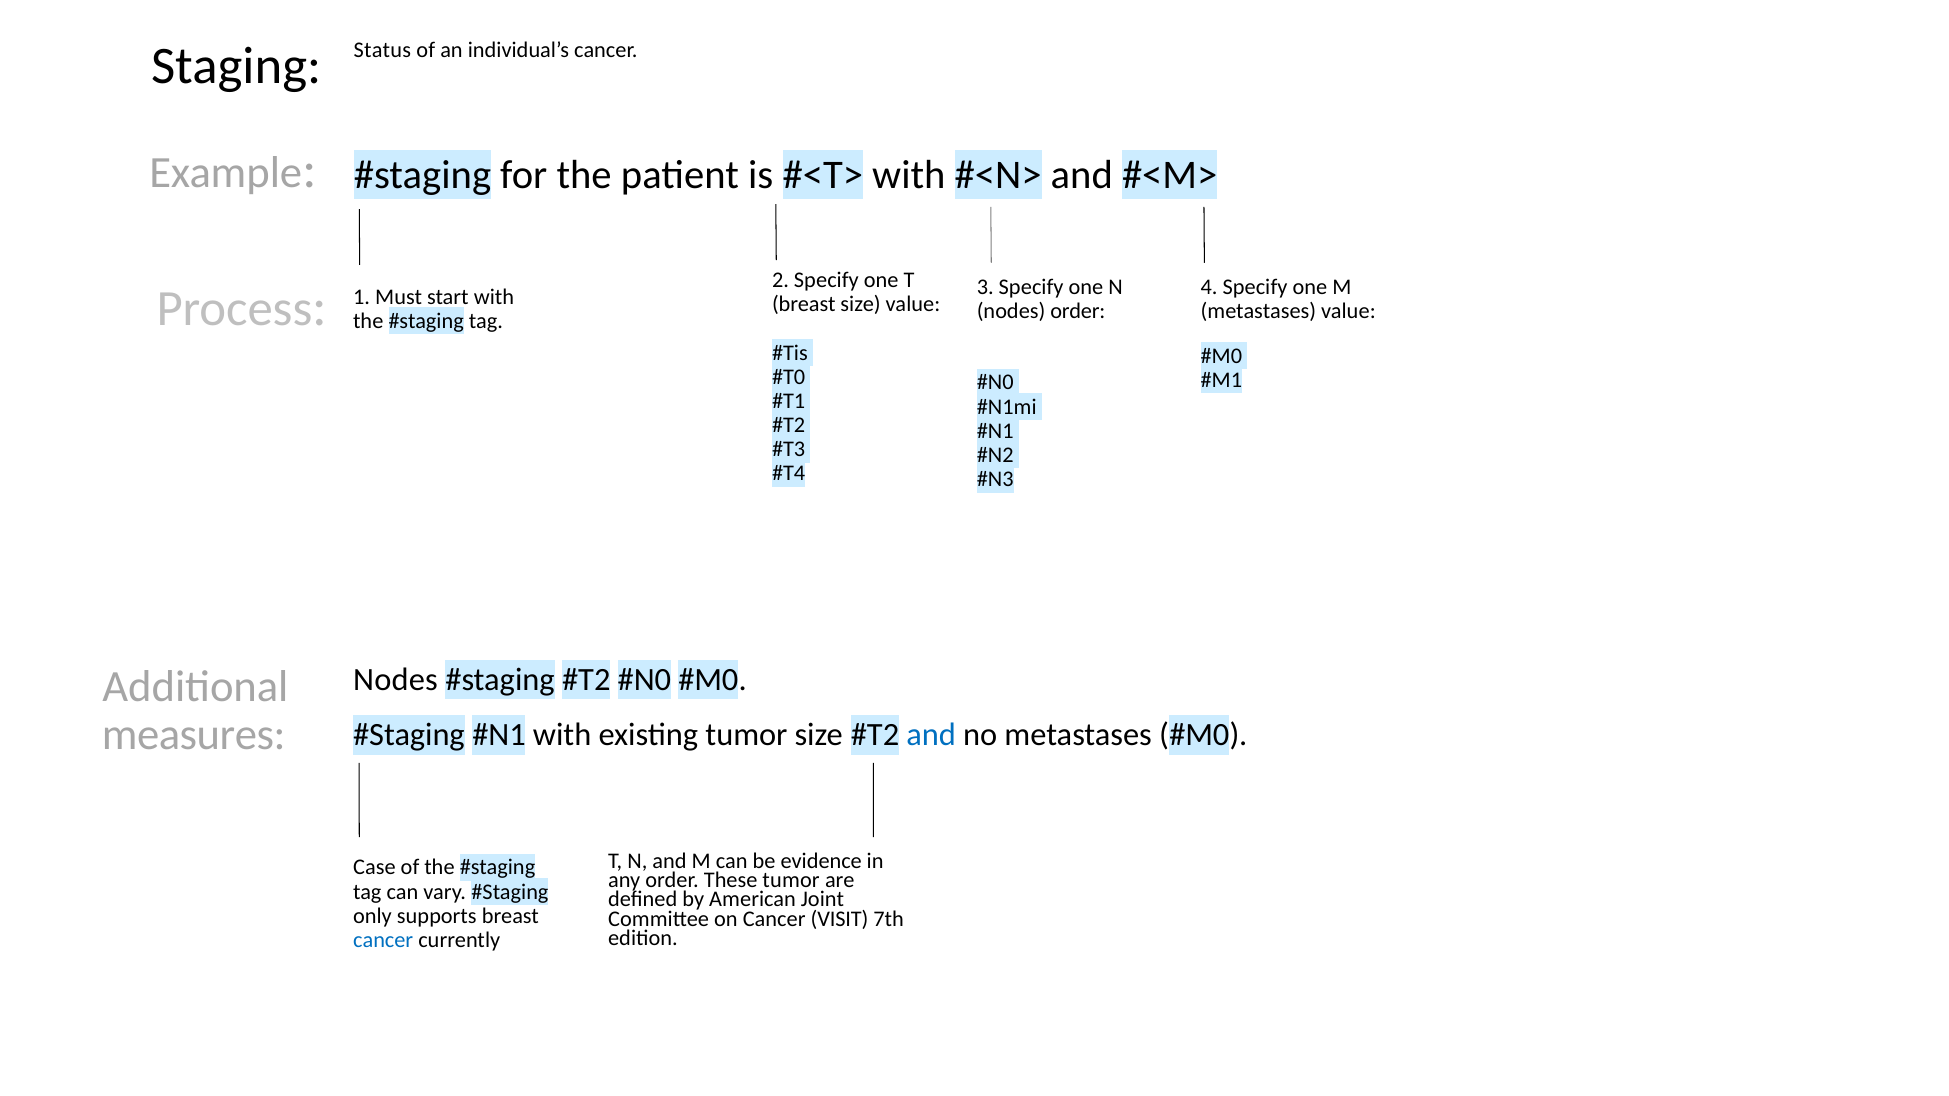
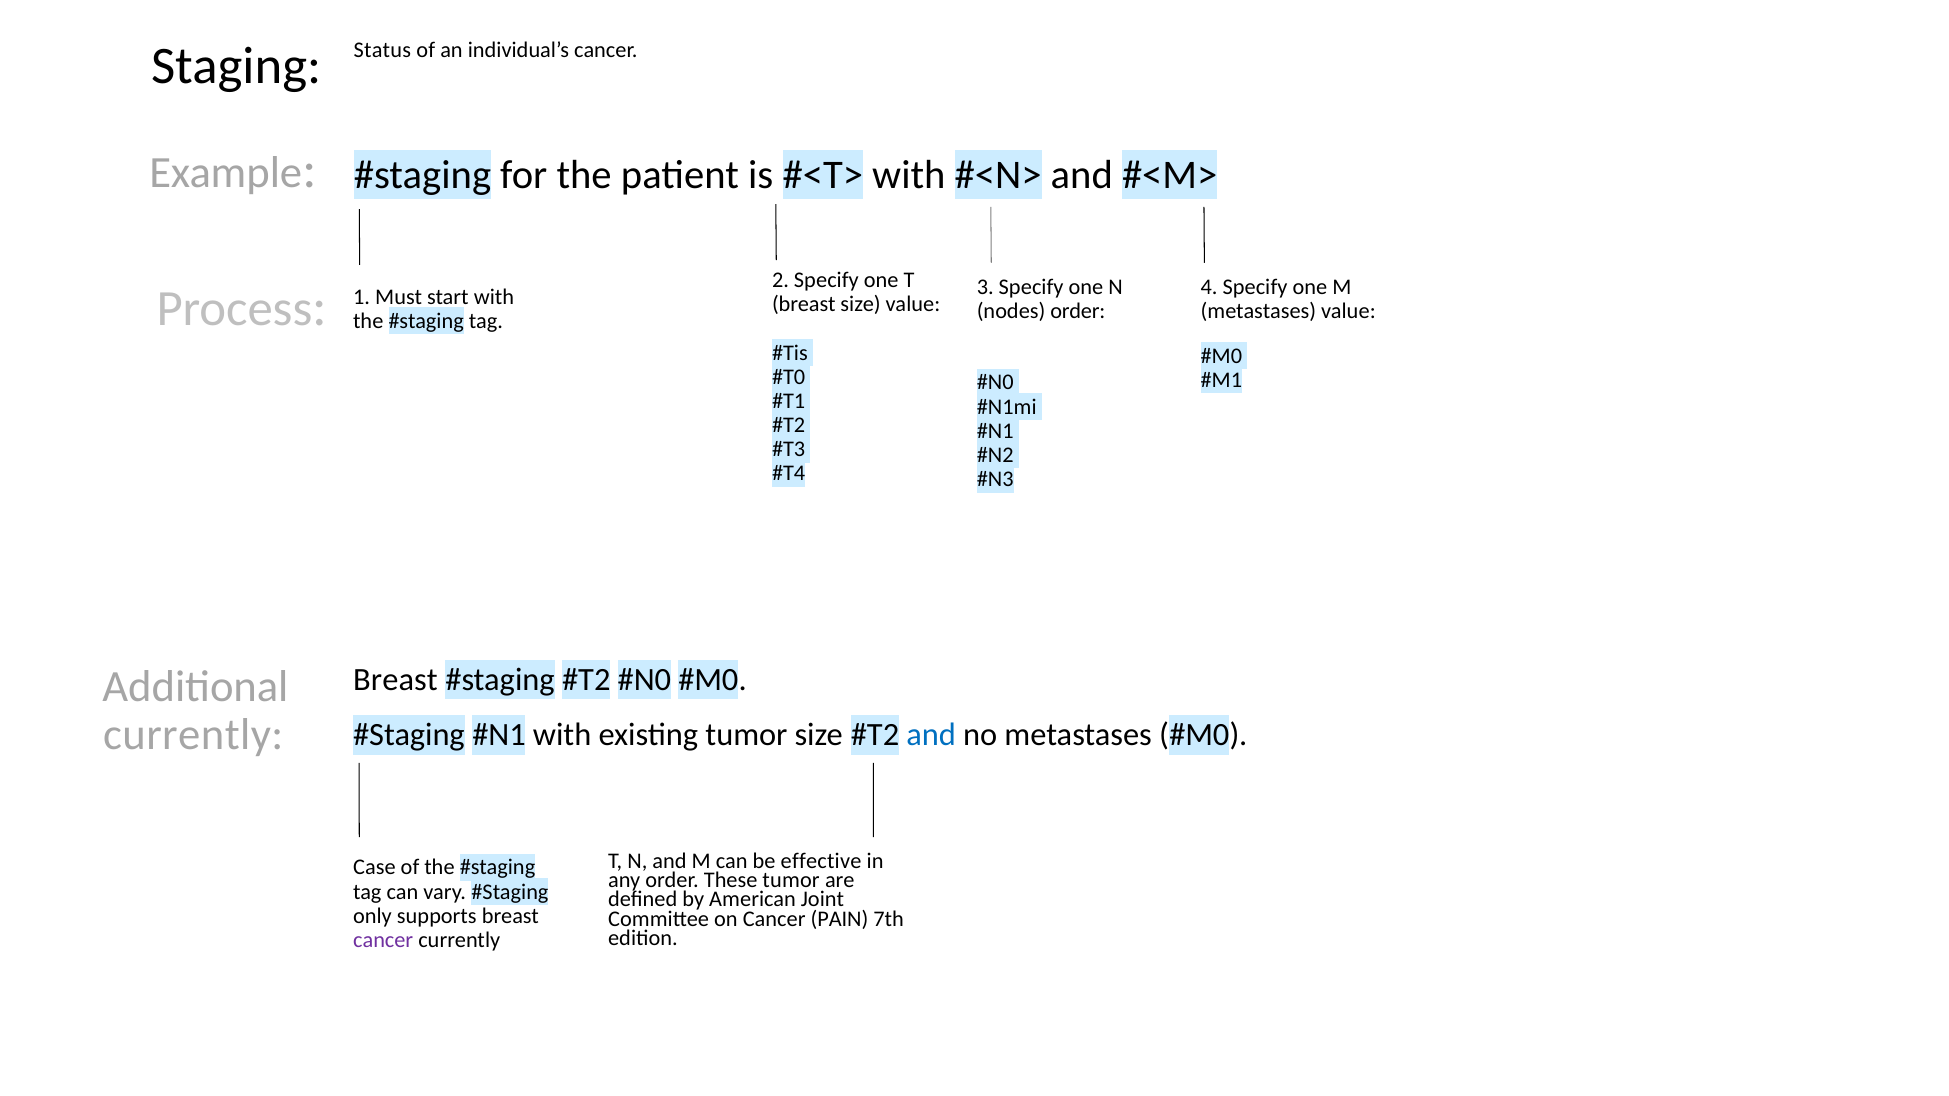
Nodes at (395, 680): Nodes -> Breast
measures at (194, 735): measures -> currently
evidence: evidence -> effective
VISIT: VISIT -> PAIN
cancer at (383, 940) colour: blue -> purple
